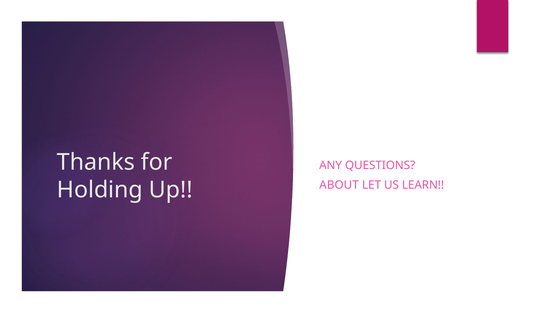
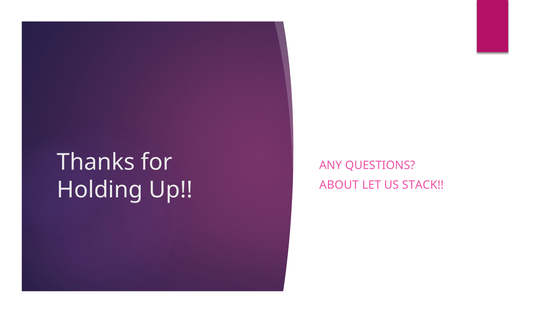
LEARN: LEARN -> STACK
